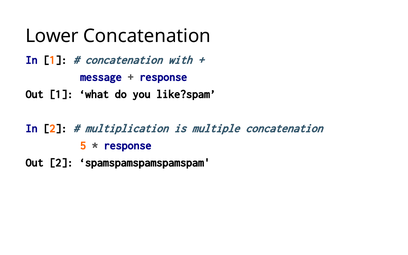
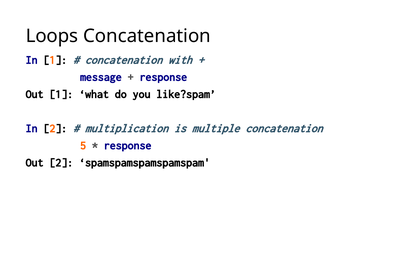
Lower: Lower -> Loops
